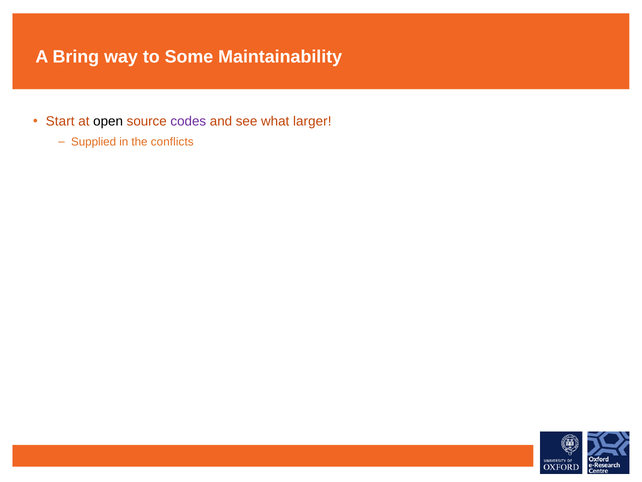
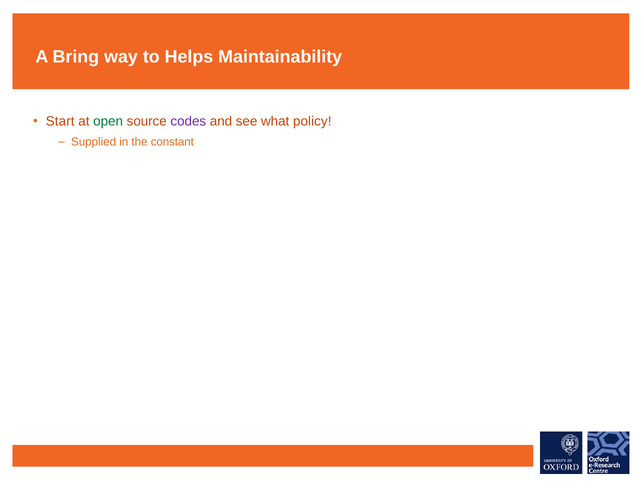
Some: Some -> Helps
open colour: black -> green
larger: larger -> policy
conflicts: conflicts -> constant
